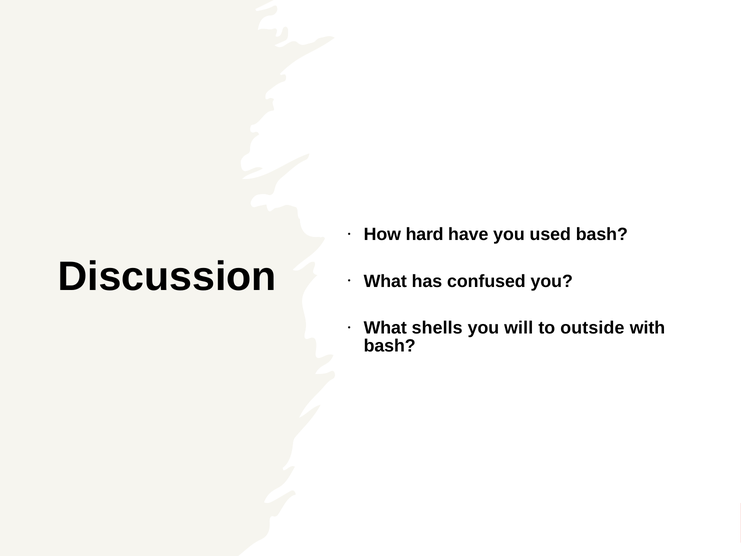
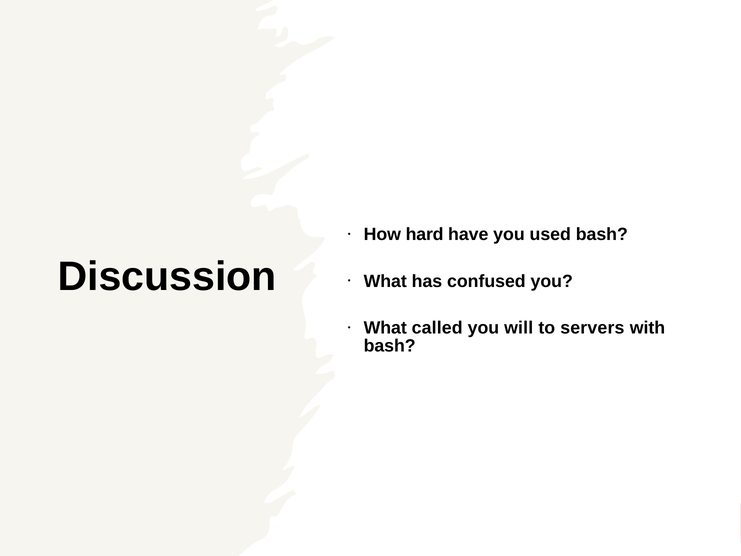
shells: shells -> called
outside: outside -> servers
